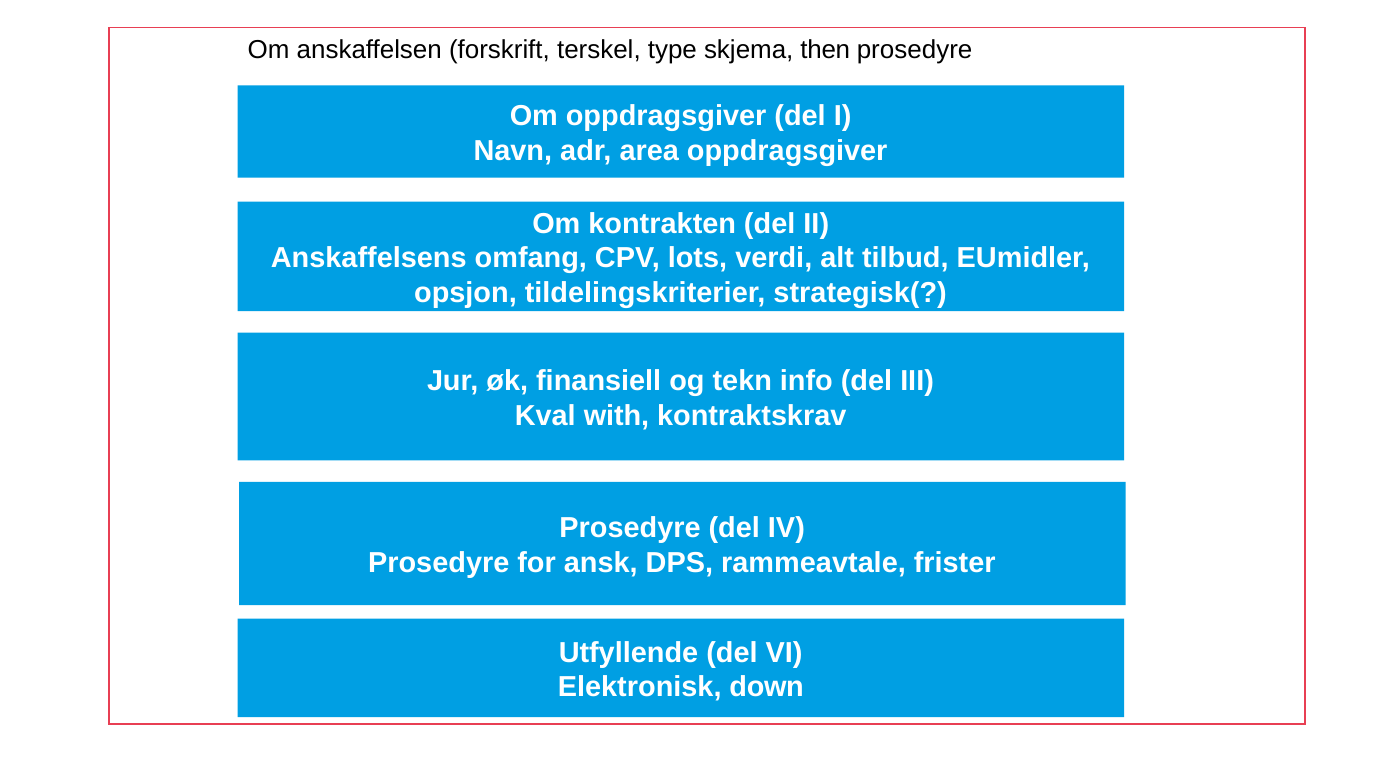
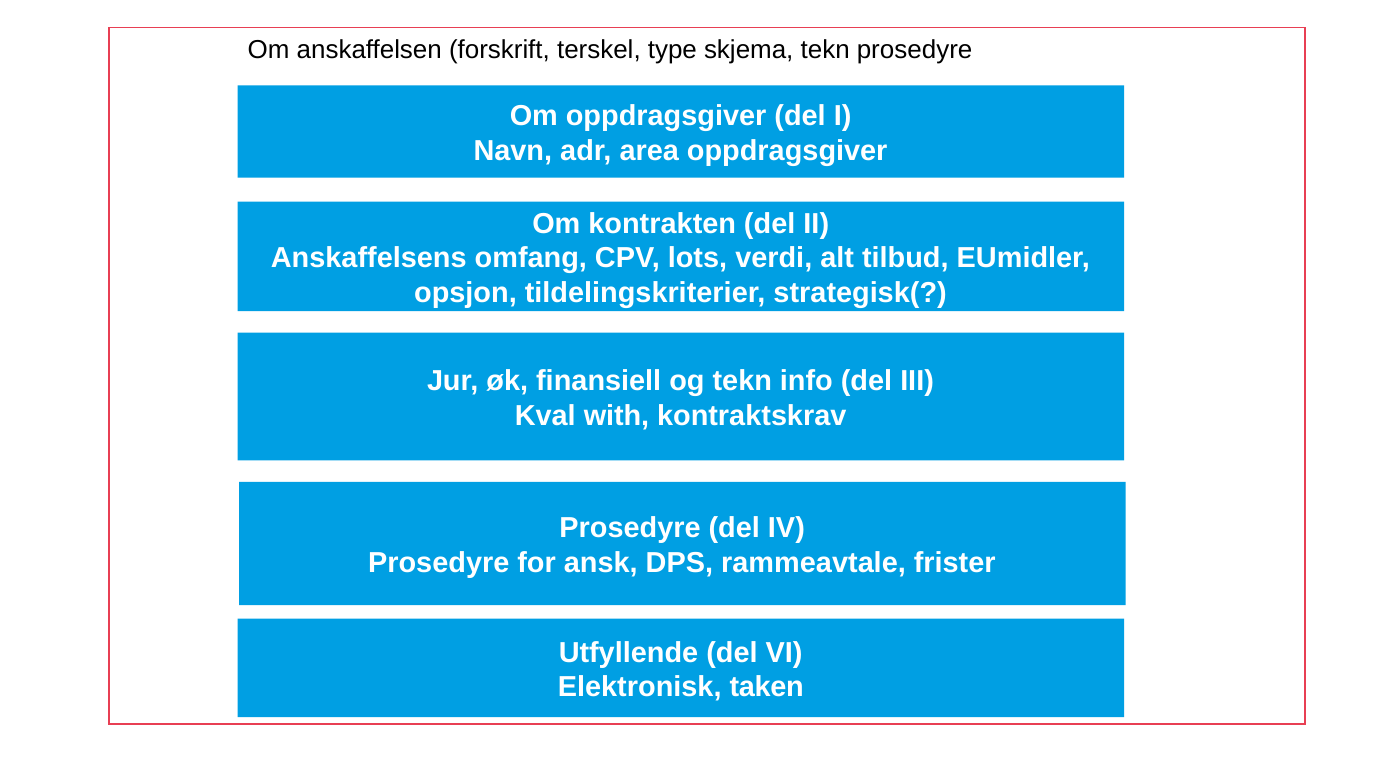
skjema then: then -> tekn
down: down -> taken
